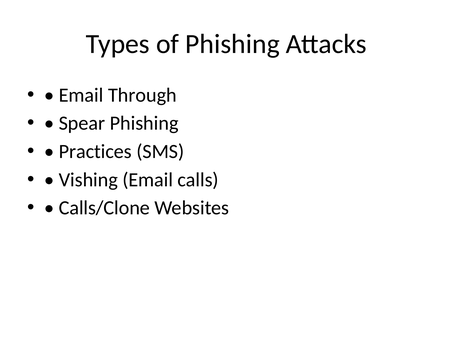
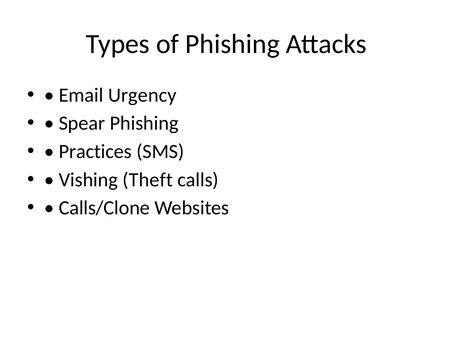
Through: Through -> Urgency
Vishing Email: Email -> Theft
